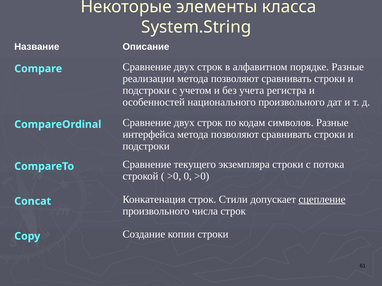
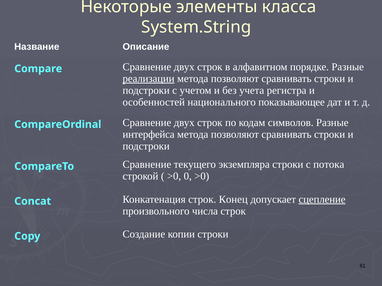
реализации underline: none -> present
национального произвольного: произвольного -> показывающее
Стили: Стили -> Конец
